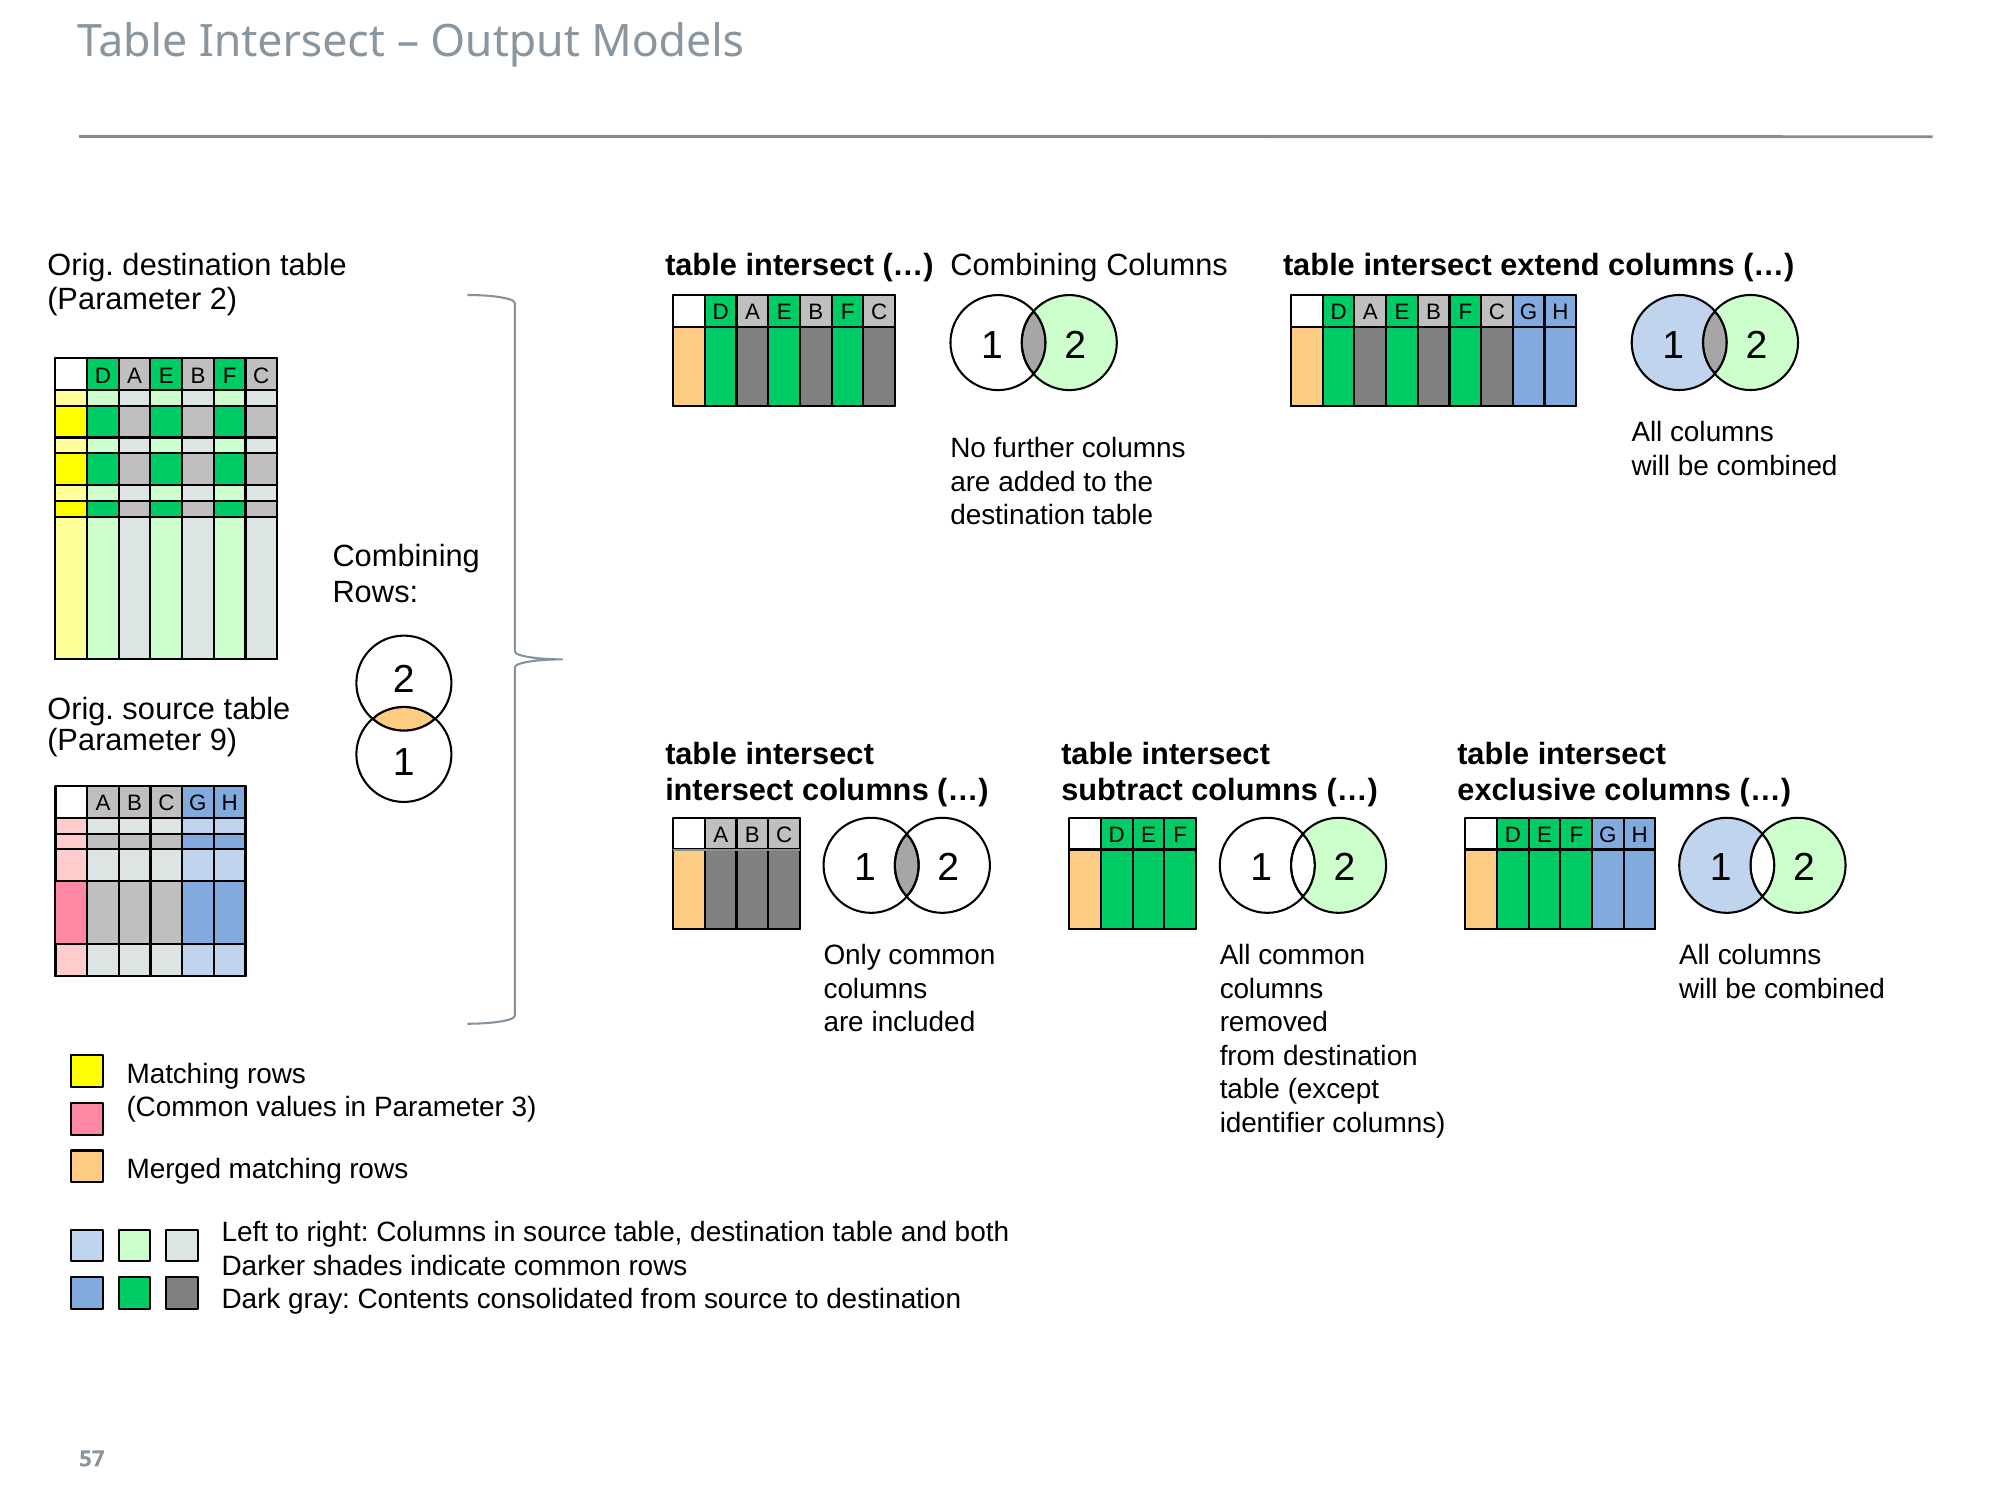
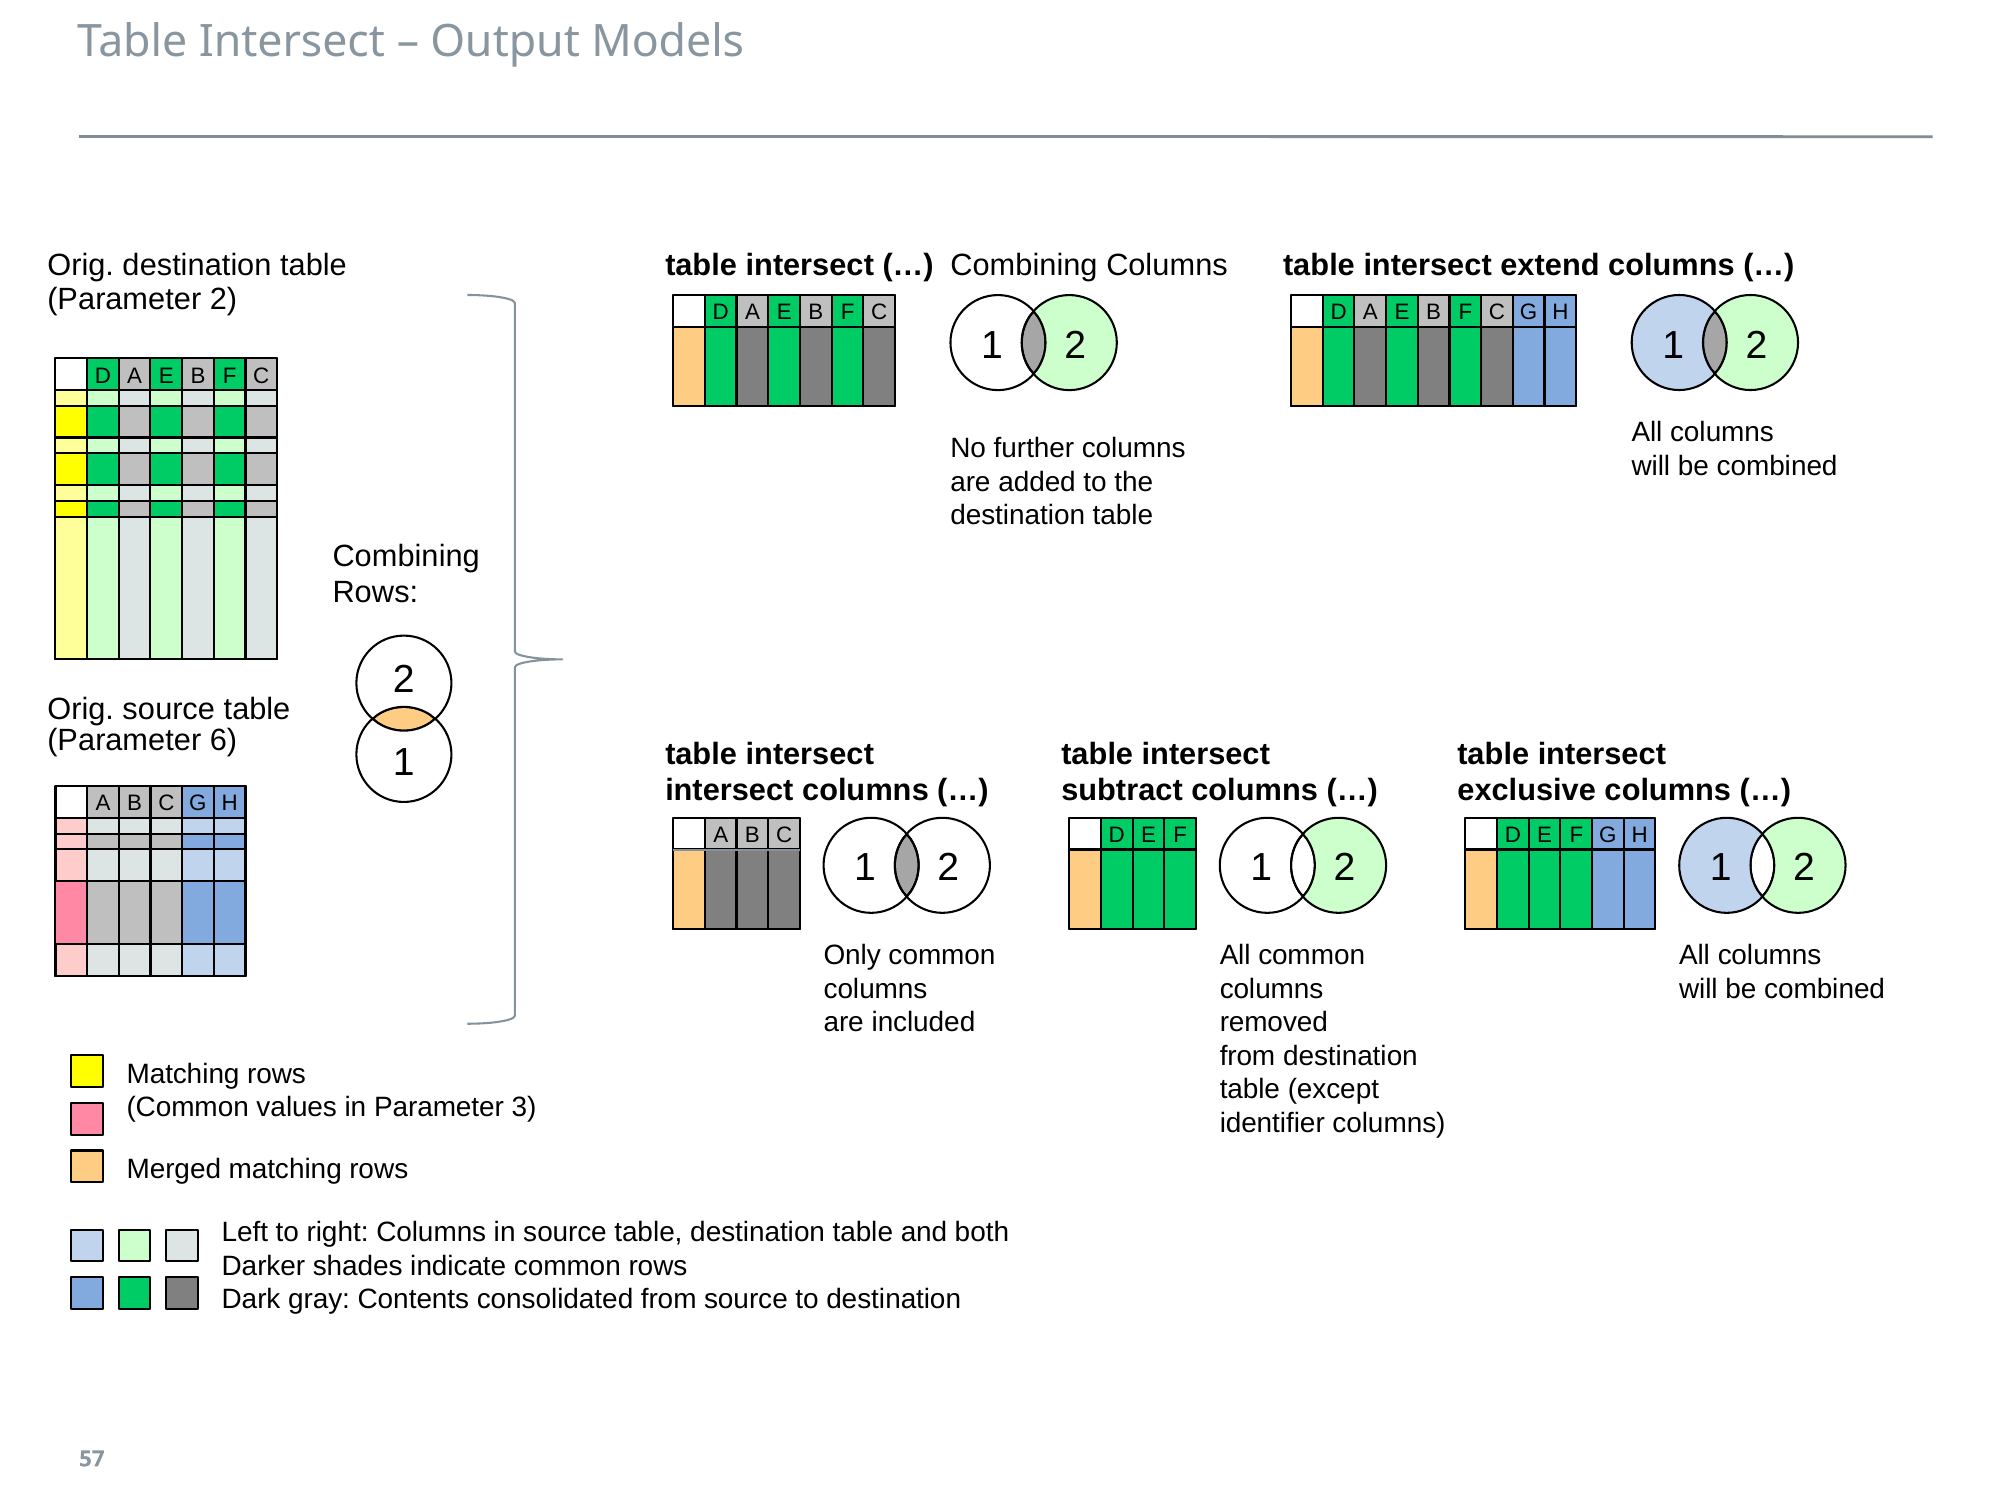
9: 9 -> 6
